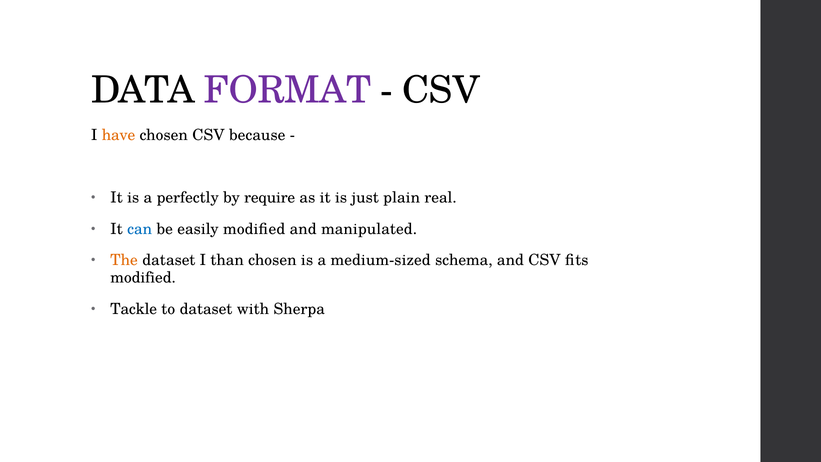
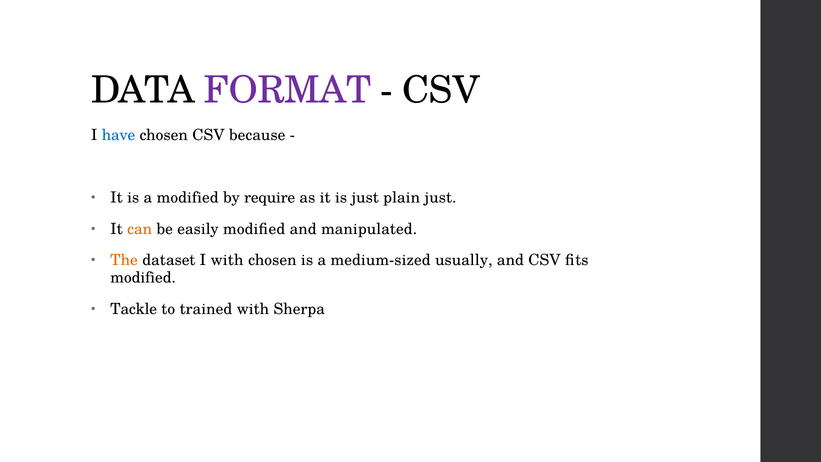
have colour: orange -> blue
a perfectly: perfectly -> modified
plain real: real -> just
can colour: blue -> orange
I than: than -> with
schema: schema -> usually
to dataset: dataset -> trained
